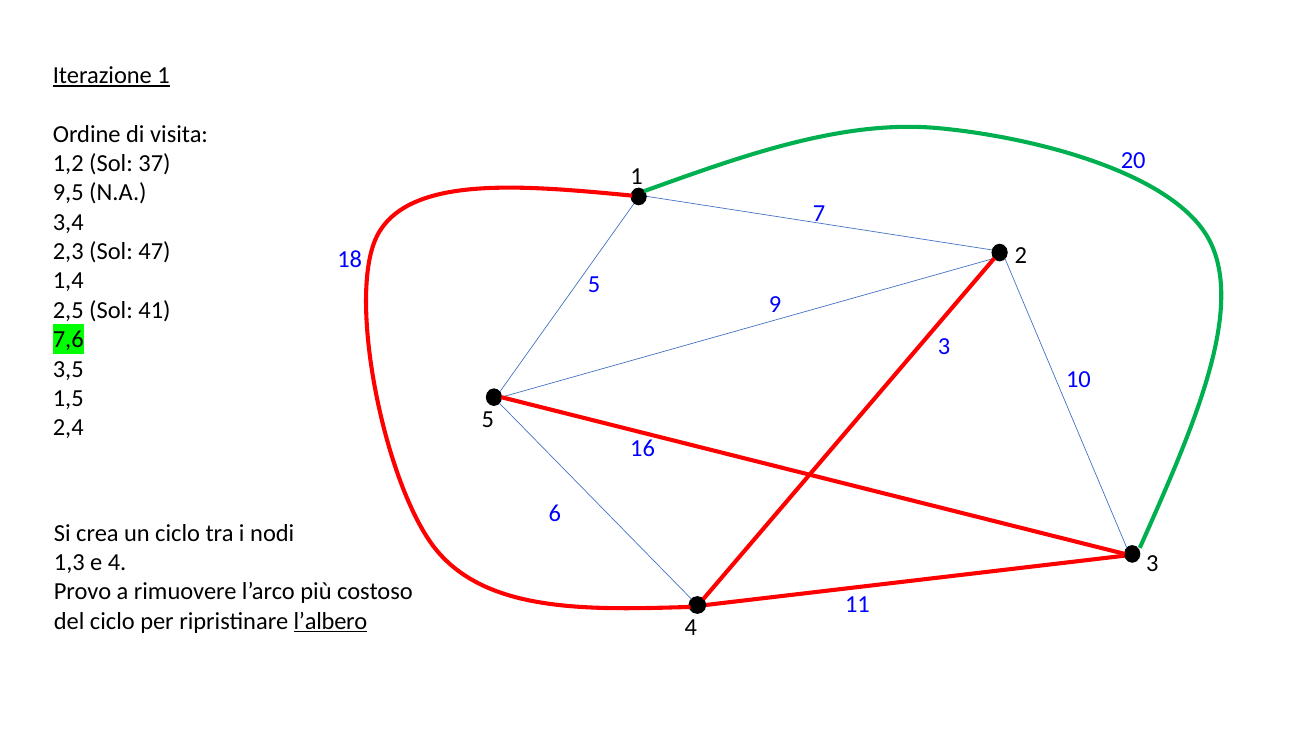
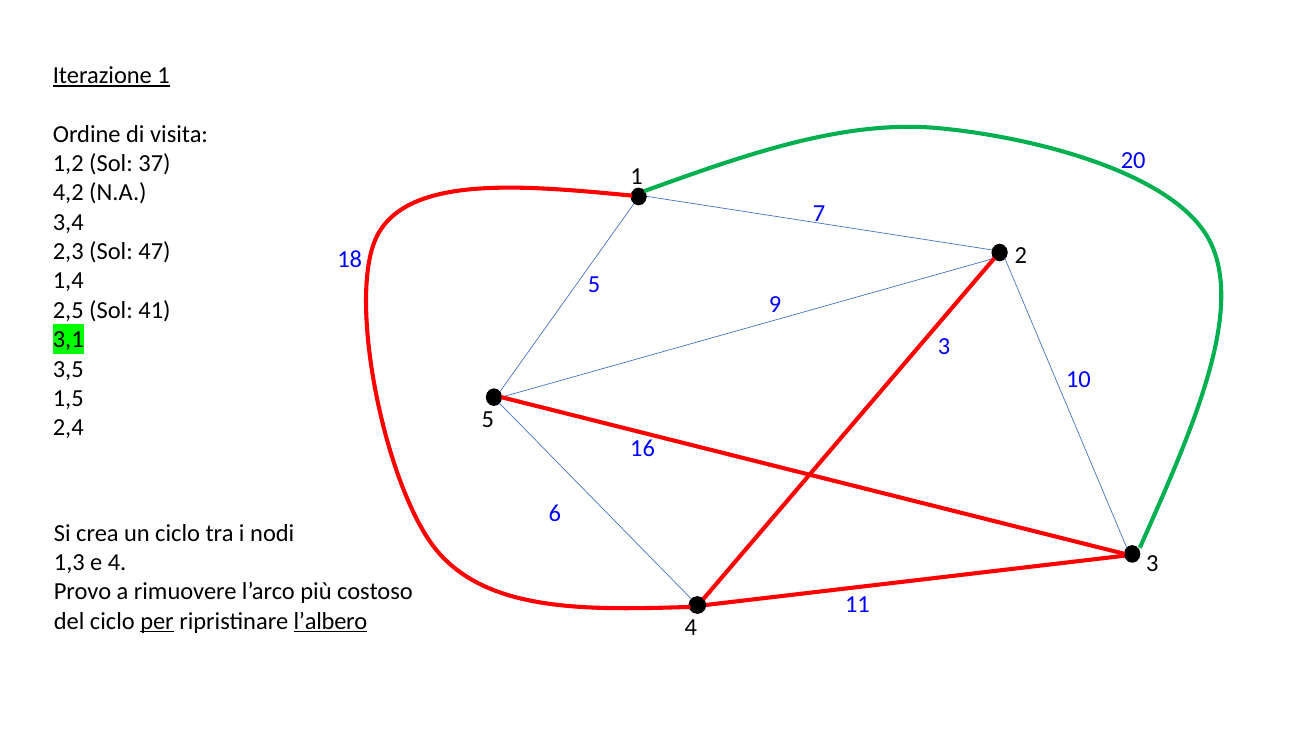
9,5: 9,5 -> 4,2
7,6: 7,6 -> 3,1
per underline: none -> present
